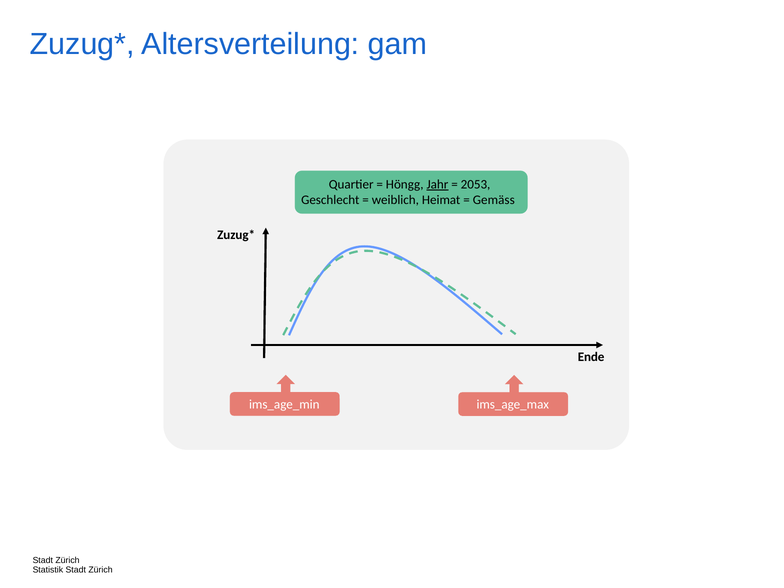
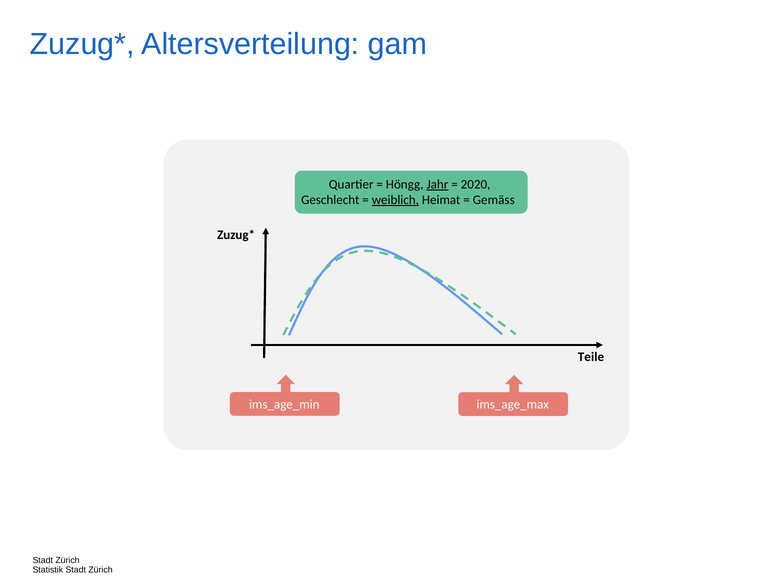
2053: 2053 -> 2020
weiblich underline: none -> present
Ende: Ende -> Teile
